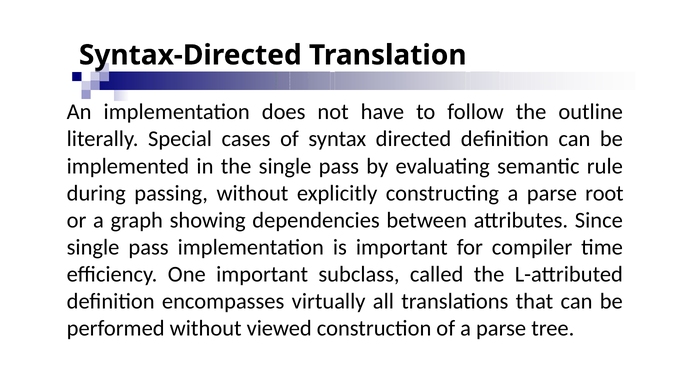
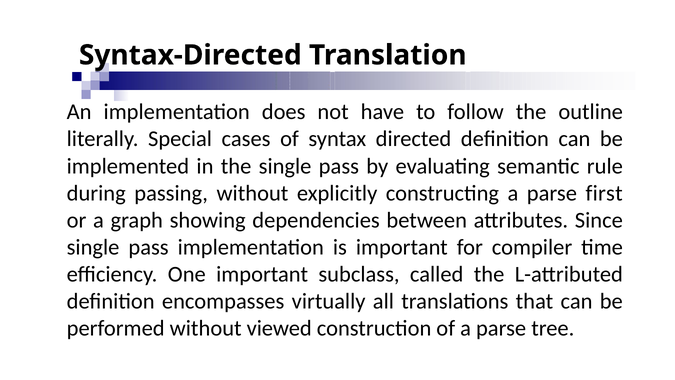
root: root -> first
